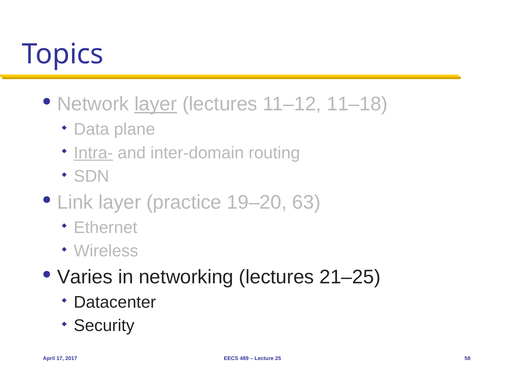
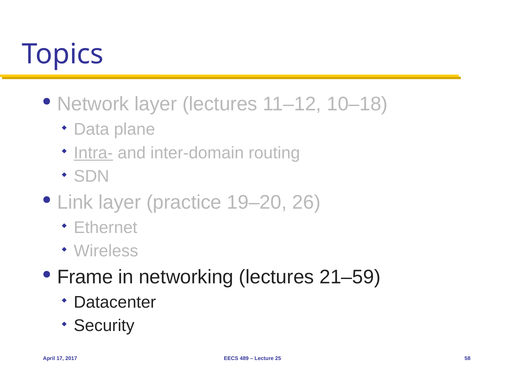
layer at (156, 104) underline: present -> none
11–18: 11–18 -> 10–18
63: 63 -> 26
Varies: Varies -> Frame
21–25: 21–25 -> 21–59
